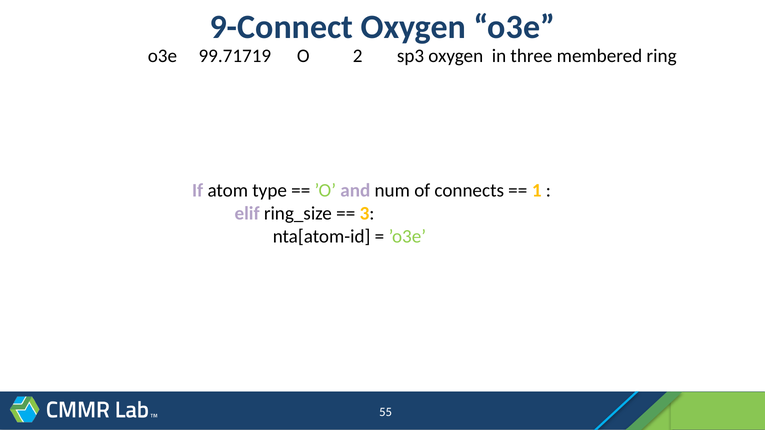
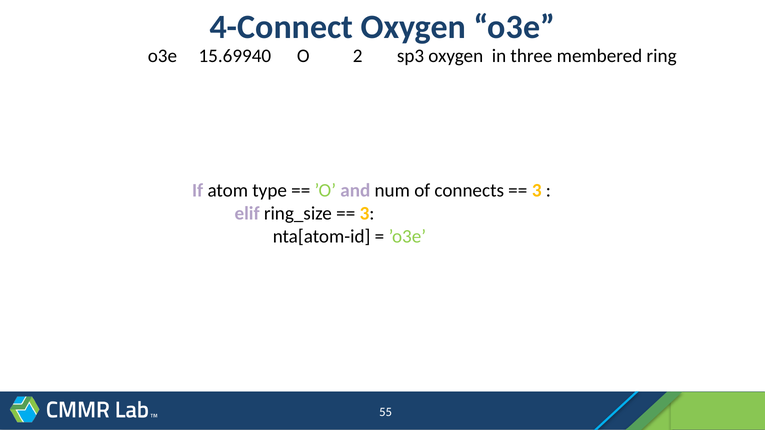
9-Connect: 9-Connect -> 4-Connect
99.71719: 99.71719 -> 15.69940
1 at (537, 191): 1 -> 3
